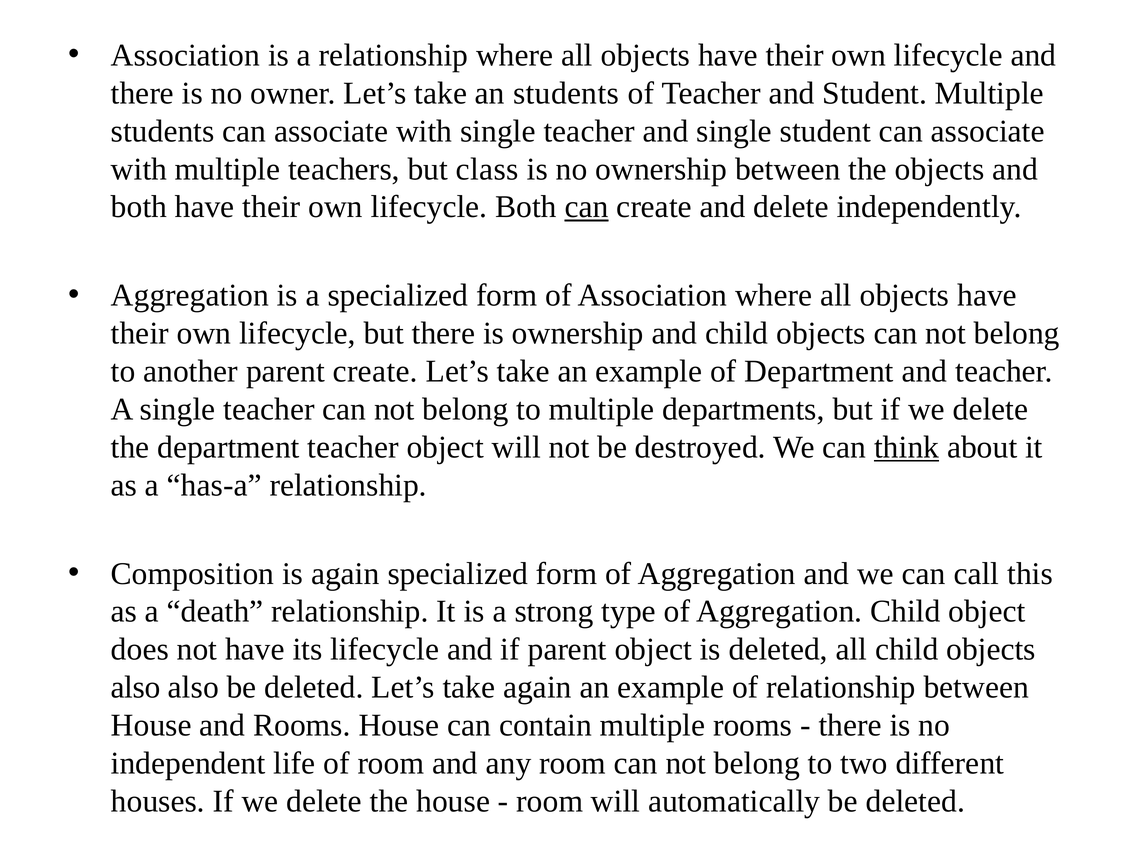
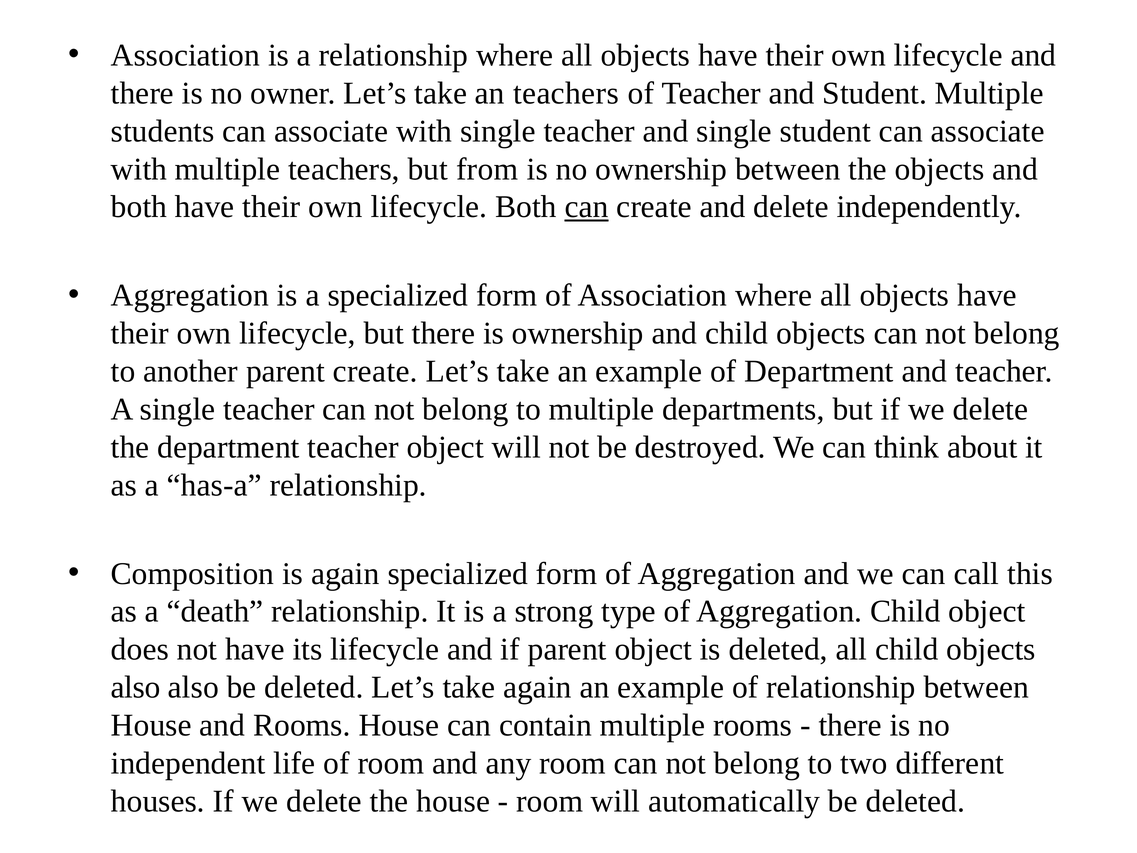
an students: students -> teachers
class: class -> from
think underline: present -> none
